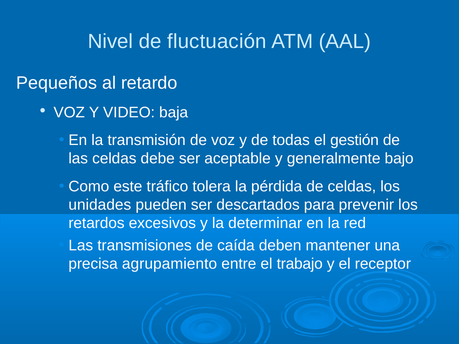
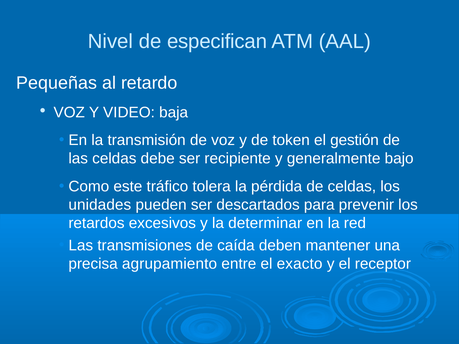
fluctuación: fluctuación -> especifican
Pequeños: Pequeños -> Pequeñas
todas: todas -> token
aceptable: aceptable -> recipiente
trabajo: trabajo -> exacto
